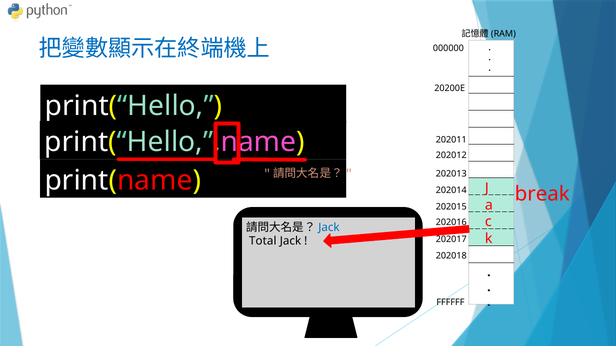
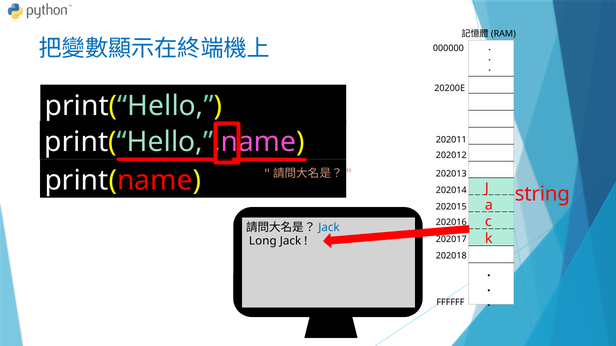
break: break -> string
Total: Total -> Long
